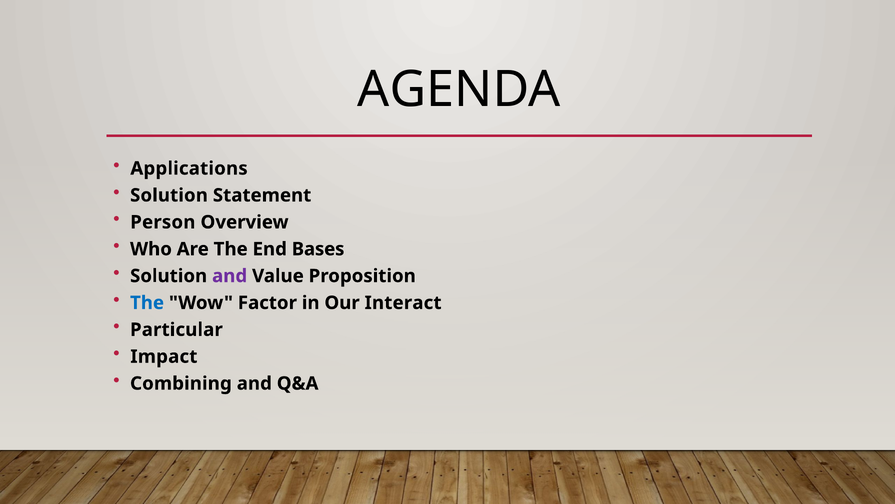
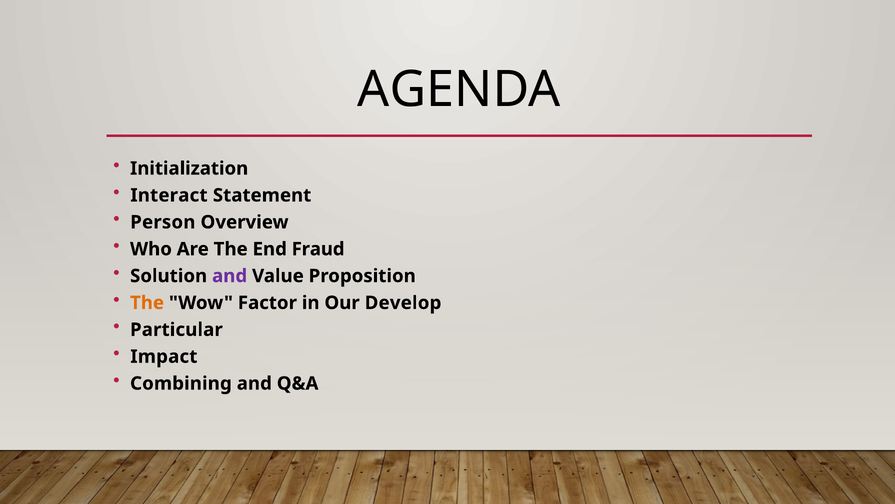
Applications: Applications -> Initialization
Solution at (169, 195): Solution -> Interact
Bases: Bases -> Fraud
The at (147, 303) colour: blue -> orange
Interact: Interact -> Develop
